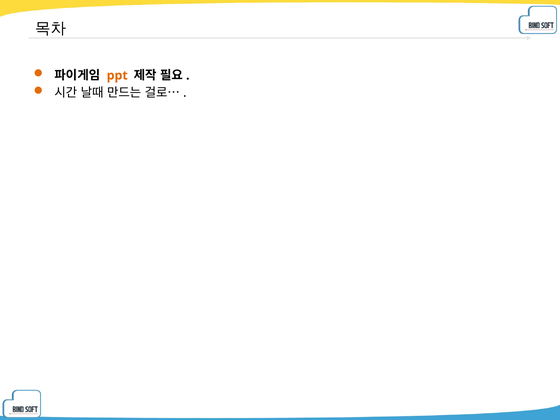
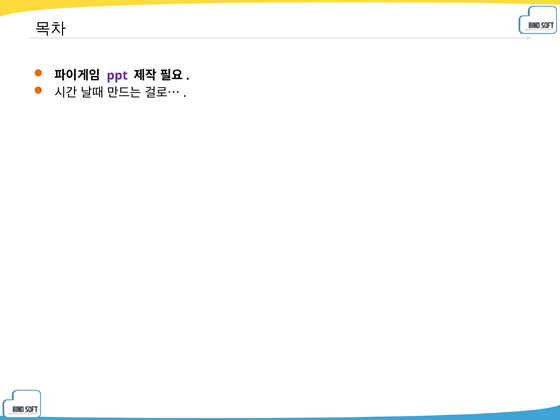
ppt colour: orange -> purple
